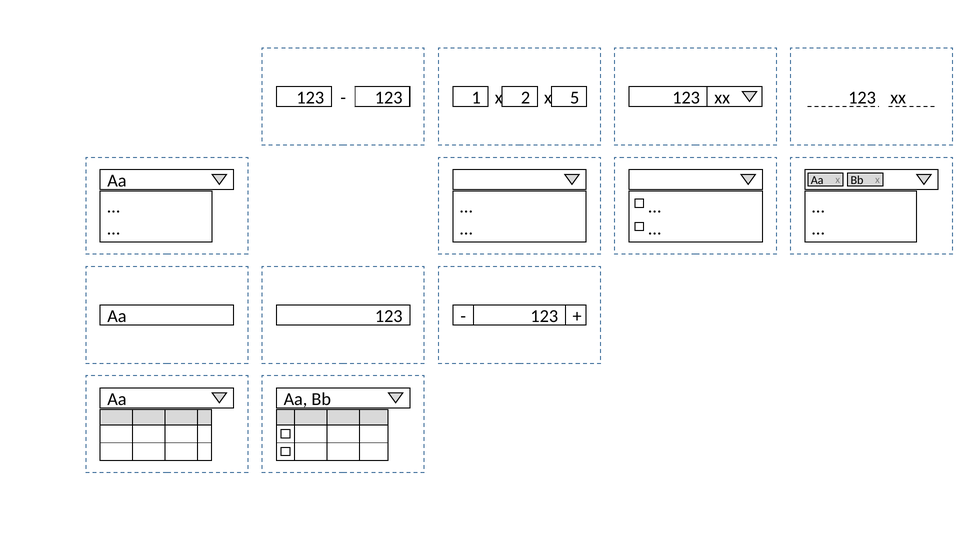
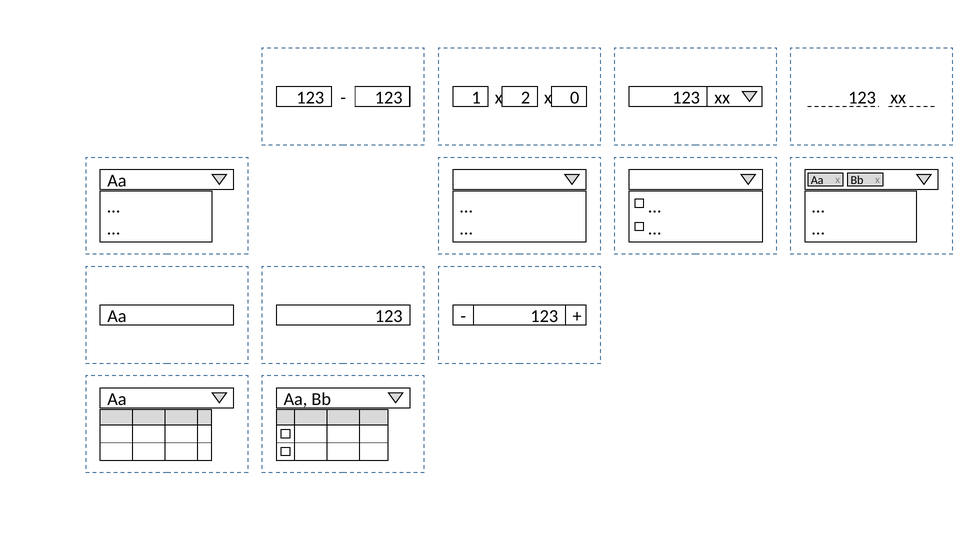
5: 5 -> 0
